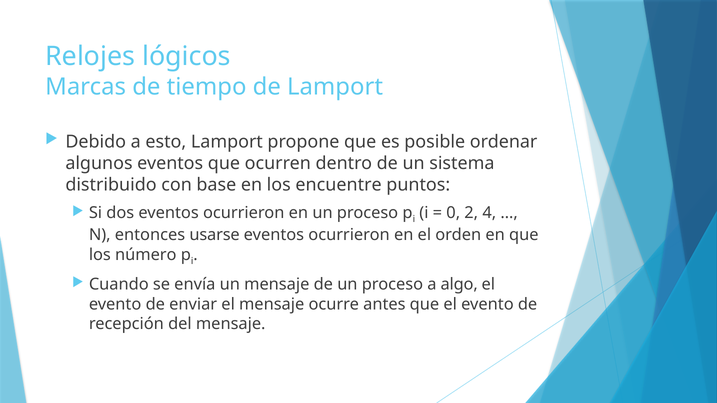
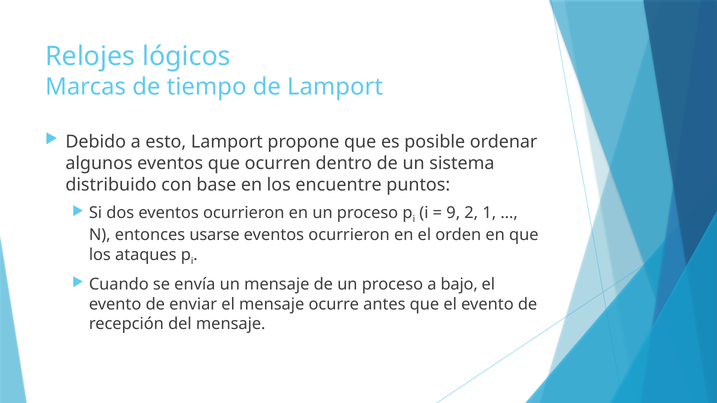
0: 0 -> 9
4: 4 -> 1
número: número -> ataques
algo: algo -> bajo
